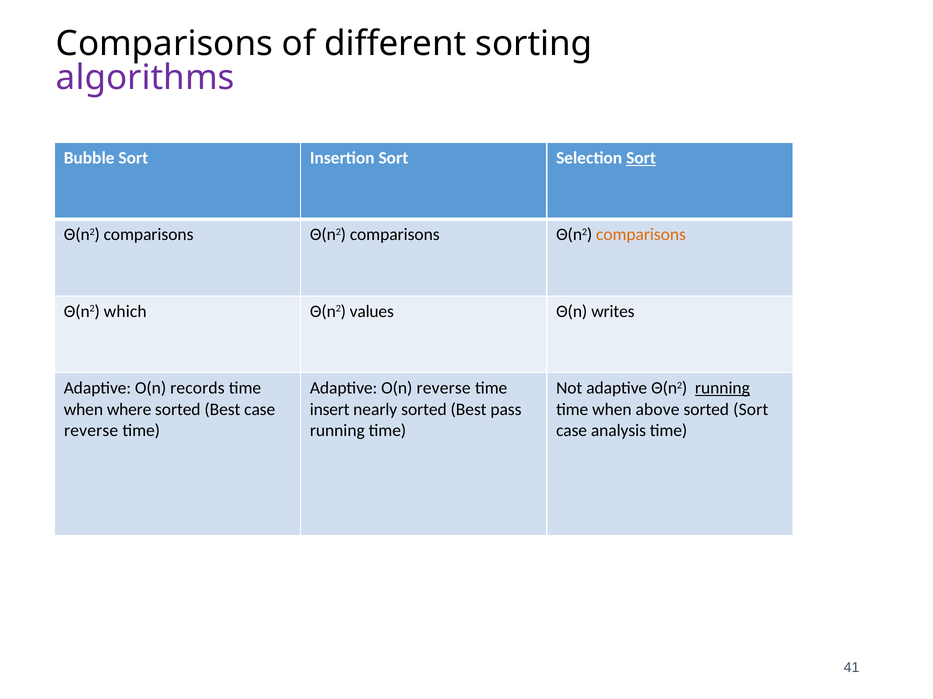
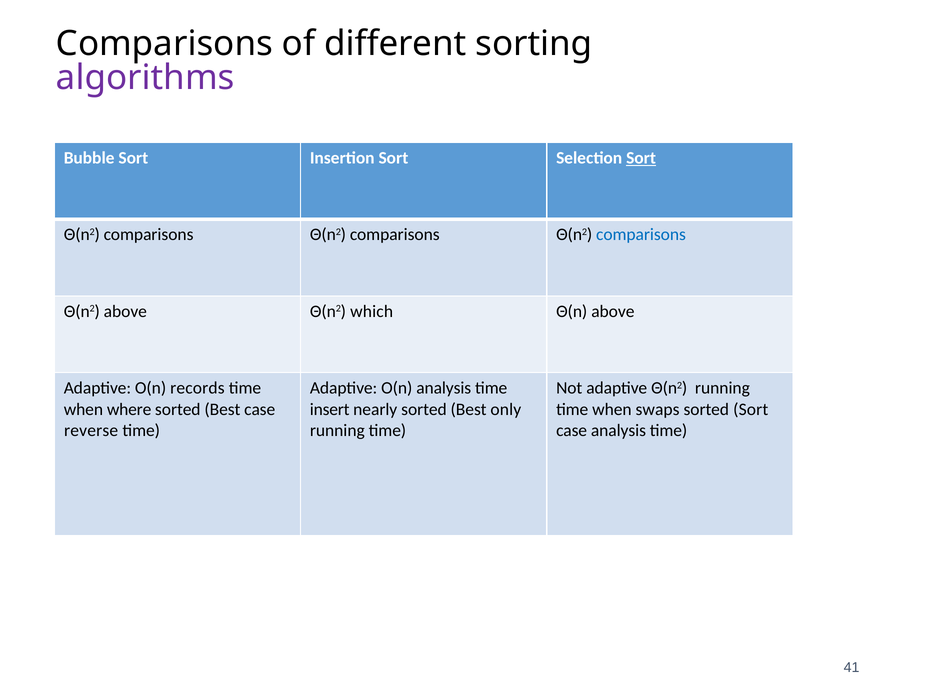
comparisons at (641, 235) colour: orange -> blue
Θ(n2 which: which -> above
values: values -> which
Θ(n writes: writes -> above
O(n reverse: reverse -> analysis
running at (722, 389) underline: present -> none
pass: pass -> only
above: above -> swaps
